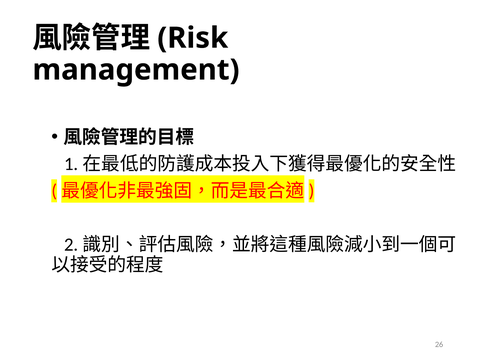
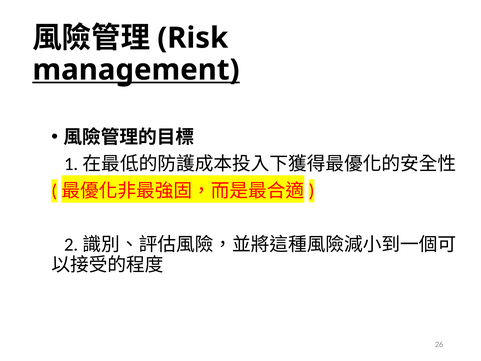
management underline: none -> present
